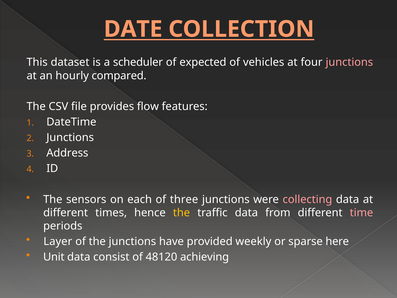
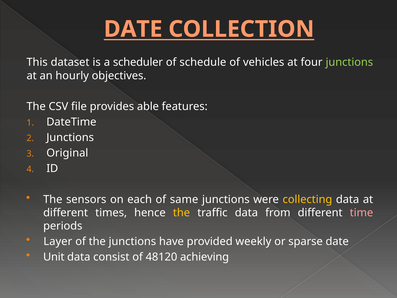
expected: expected -> schedule
junctions at (349, 62) colour: pink -> light green
compared: compared -> objectives
flow: flow -> able
Address: Address -> Original
three: three -> same
collecting colour: pink -> yellow
sparse here: here -> date
